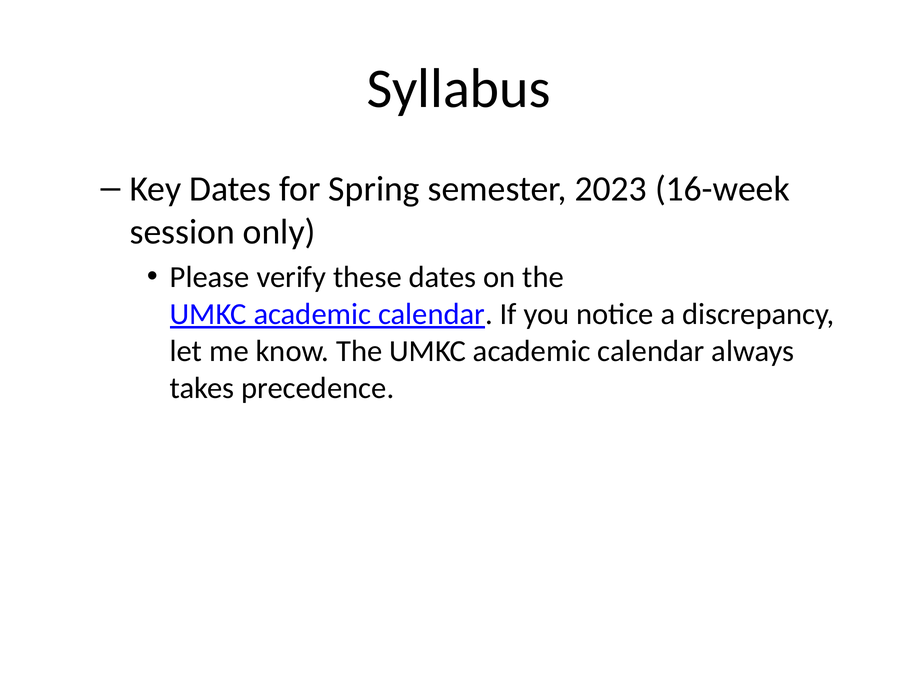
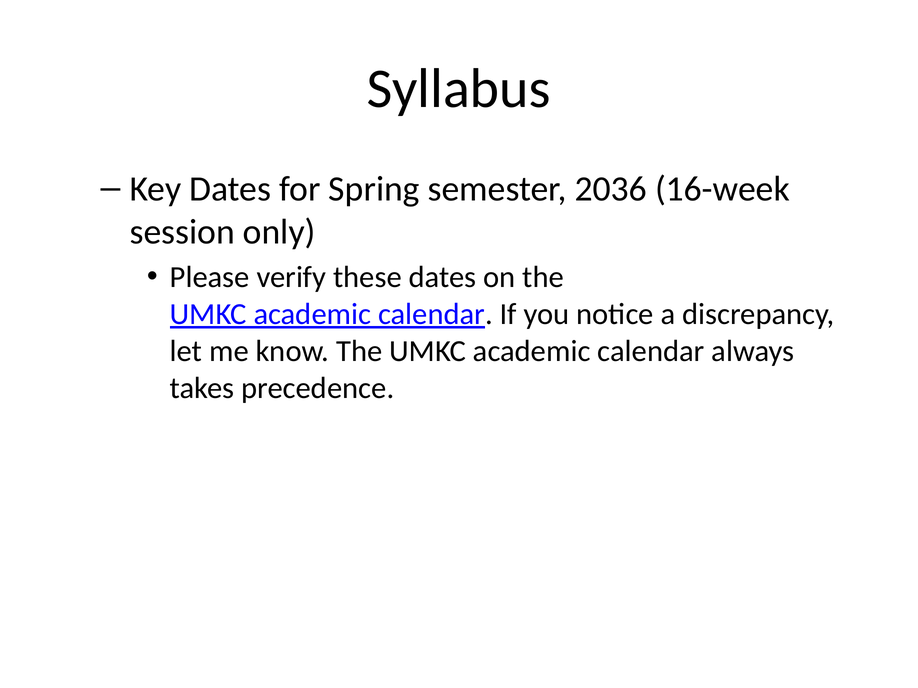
2023: 2023 -> 2036
